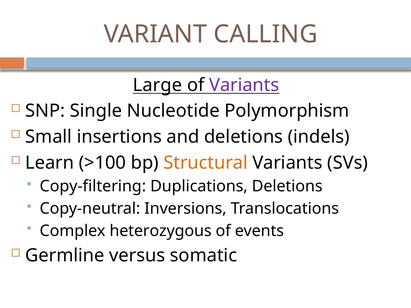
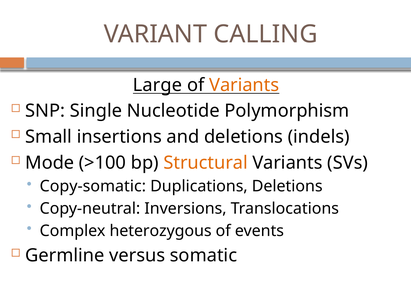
Variants at (244, 85) colour: purple -> orange
Learn: Learn -> Mode
Copy-filtering: Copy-filtering -> Copy-somatic
